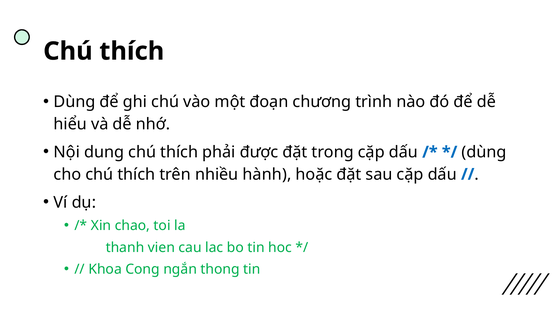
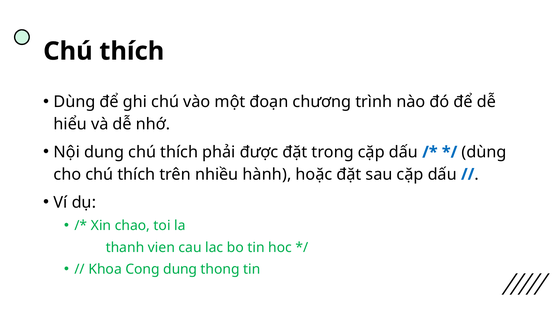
Cong ngắn: ngắn -> dung
